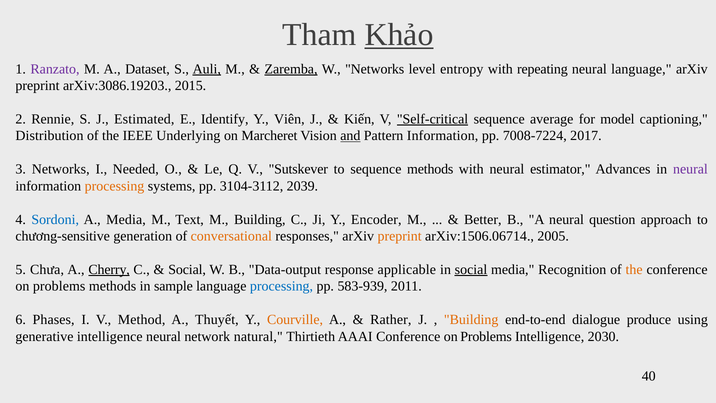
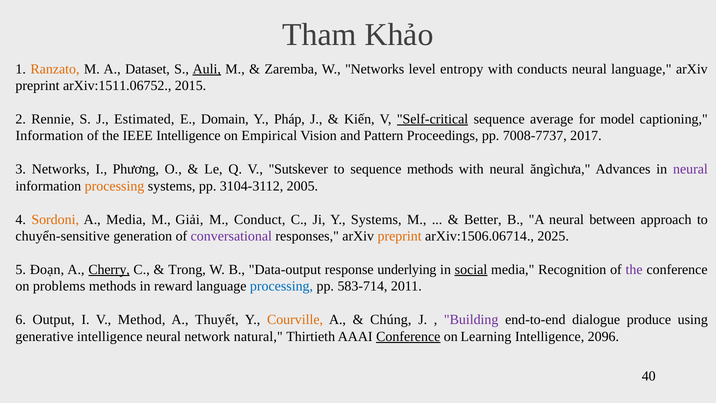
Khảo underline: present -> none
Ranzato colour: purple -> orange
Zaremba underline: present -> none
repeating: repeating -> conducts
arXiv:3086.19203: arXiv:3086.19203 -> arXiv:1511.06752
Identify: Identify -> Domain
Viên: Viên -> Pháp
Distribution at (49, 136): Distribution -> Information
IEEE Underlying: Underlying -> Intelligence
Marcheret: Marcheret -> Empirical
and underline: present -> none
Pattern Information: Information -> Proceedings
7008-7224: 7008-7224 -> 7008-7737
Needed: Needed -> Phương
estimator: estimator -> ăngìchưa
2039: 2039 -> 2005
Sordoni colour: blue -> orange
Text: Text -> Giải
M Building: Building -> Conduct
Y Encoder: Encoder -> Systems
question: question -> between
chương-sensitive: chương-sensitive -> chuyển-sensitive
conversational colour: orange -> purple
2005: 2005 -> 2025
Chưa: Chưa -> Đoạn
Social at (187, 269): Social -> Trong
applicable: applicable -> underlying
the at (634, 269) colour: orange -> purple
sample: sample -> reward
583-939: 583-939 -> 583-714
Phases: Phases -> Output
Rather: Rather -> Chúng
Building at (471, 320) colour: orange -> purple
Conference at (408, 336) underline: none -> present
Problems at (486, 336): Problems -> Learning
2030: 2030 -> 2096
